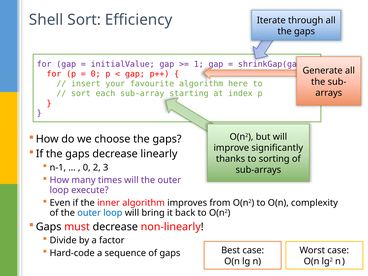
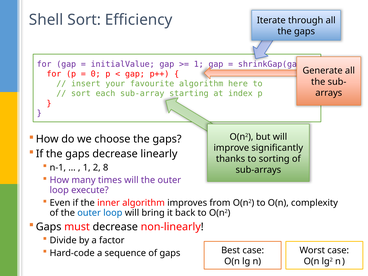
0 at (87, 167): 0 -> 1
3: 3 -> 8
